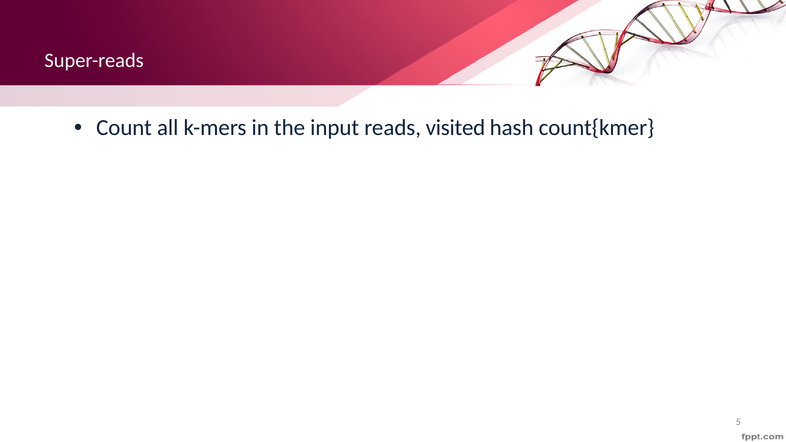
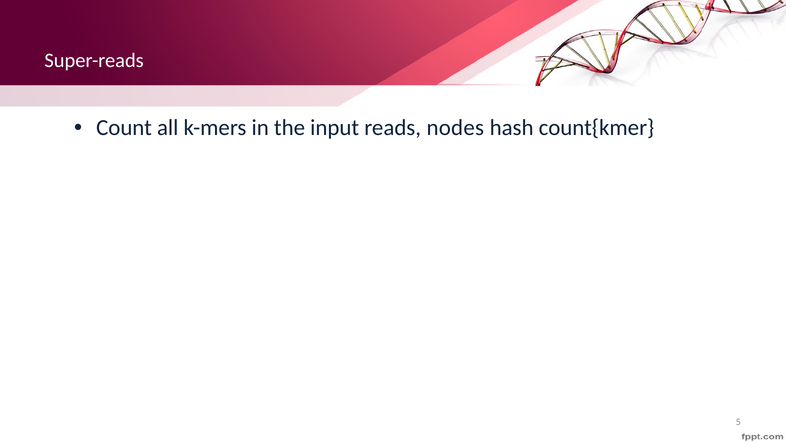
visited: visited -> nodes
